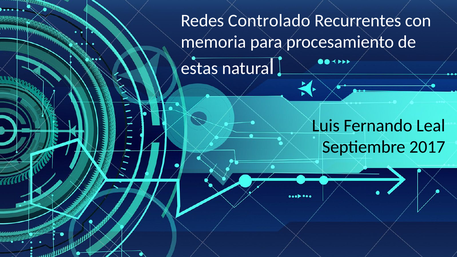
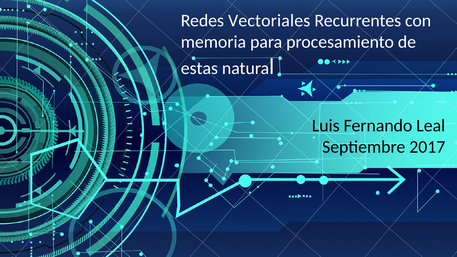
Controlado: Controlado -> Vectoriales
